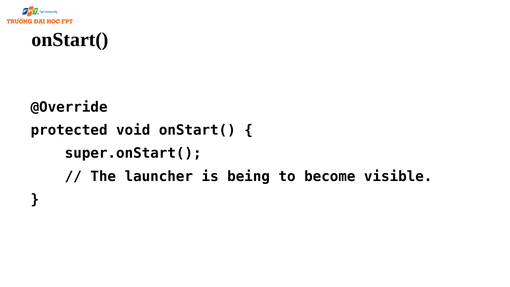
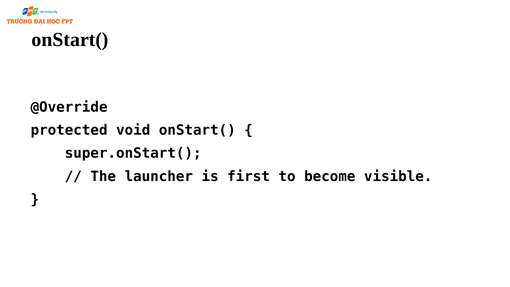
being: being -> first
